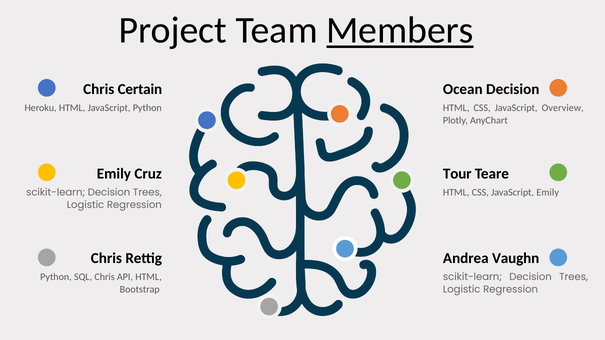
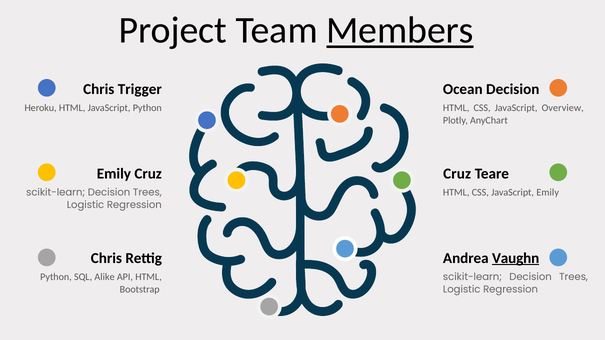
Certain: Certain -> Trigger
Tour at (457, 174): Tour -> Cruz
Vaughn underline: none -> present
SQL Chris: Chris -> Alike
